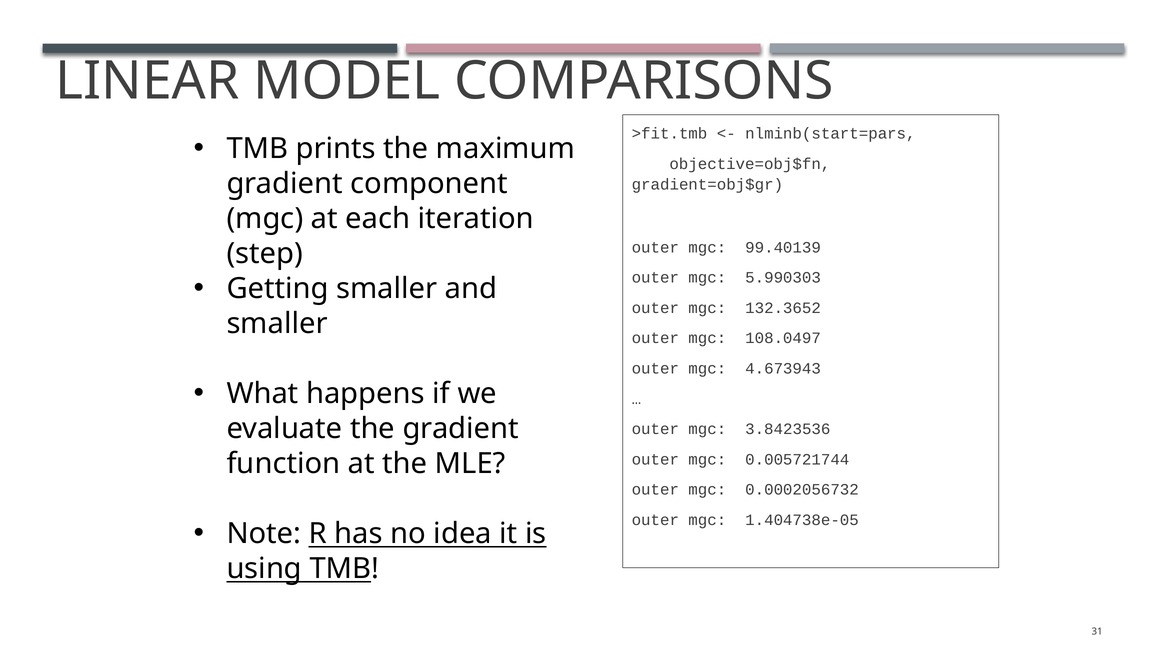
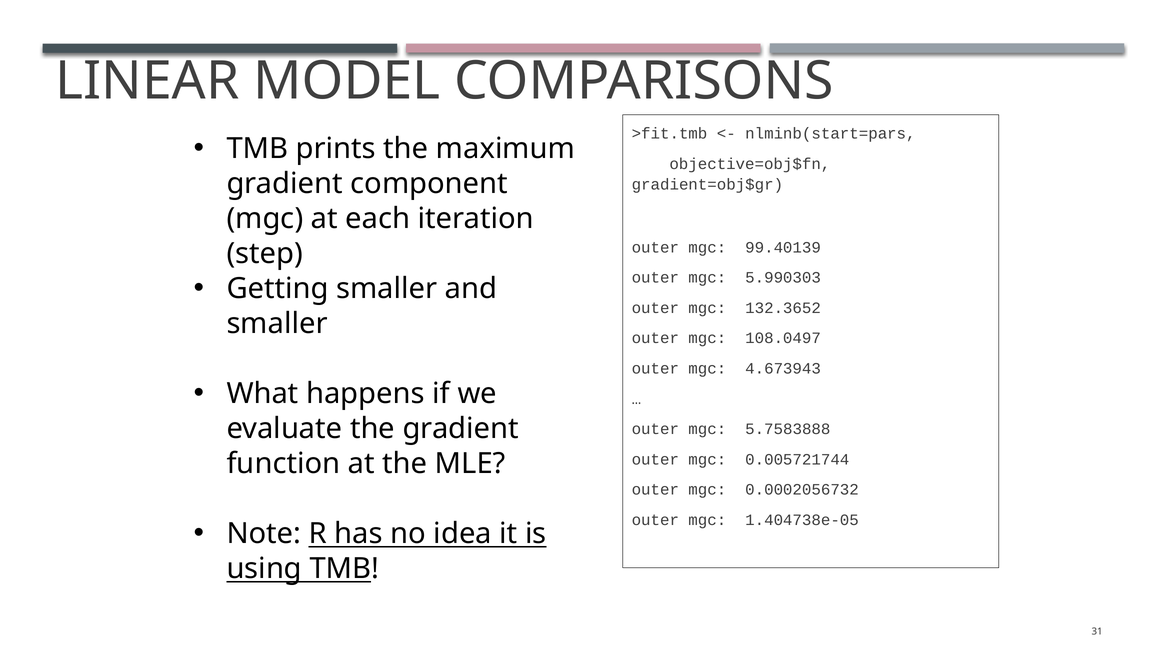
3.8423536: 3.8423536 -> 5.7583888
